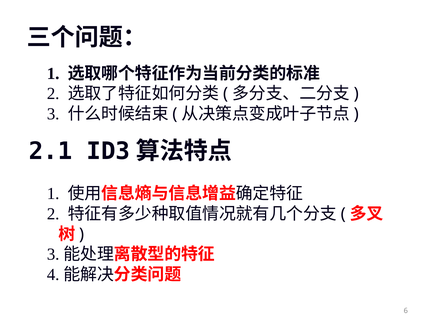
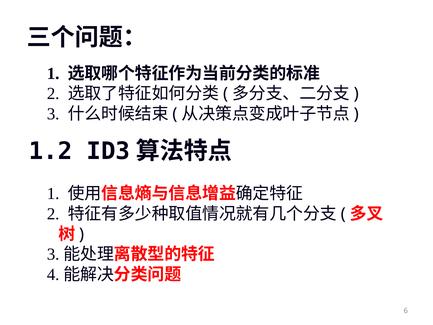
2.1: 2.1 -> 1.2
